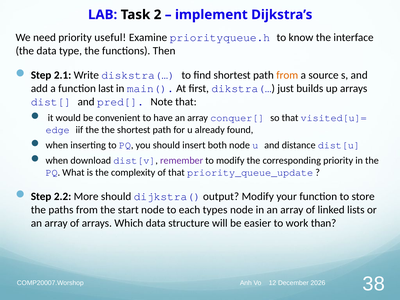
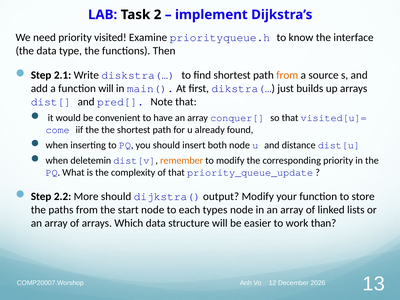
useful: useful -> visited
function last: last -> will
edge: edge -> come
download: download -> deletemin
remember colour: purple -> orange
38: 38 -> 13
